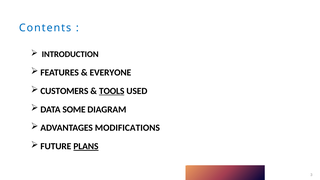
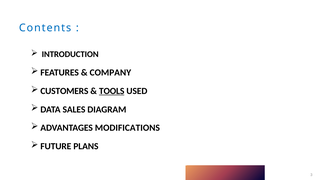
EVERYONE: EVERYONE -> COMPANY
SOME: SOME -> SALES
PLANS underline: present -> none
